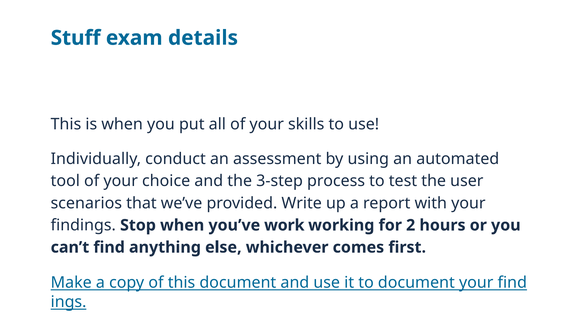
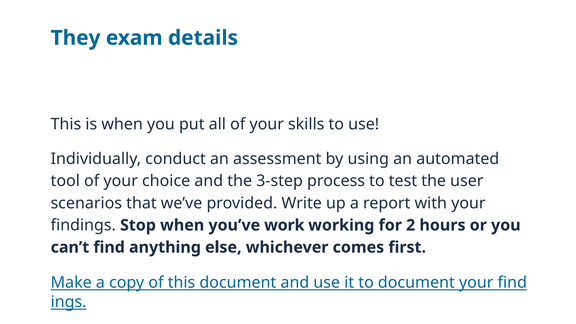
Stuff: Stuff -> They
